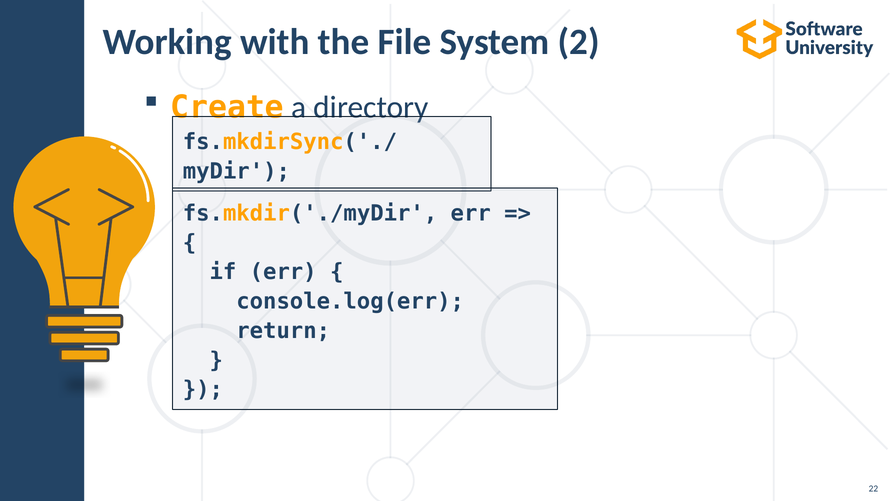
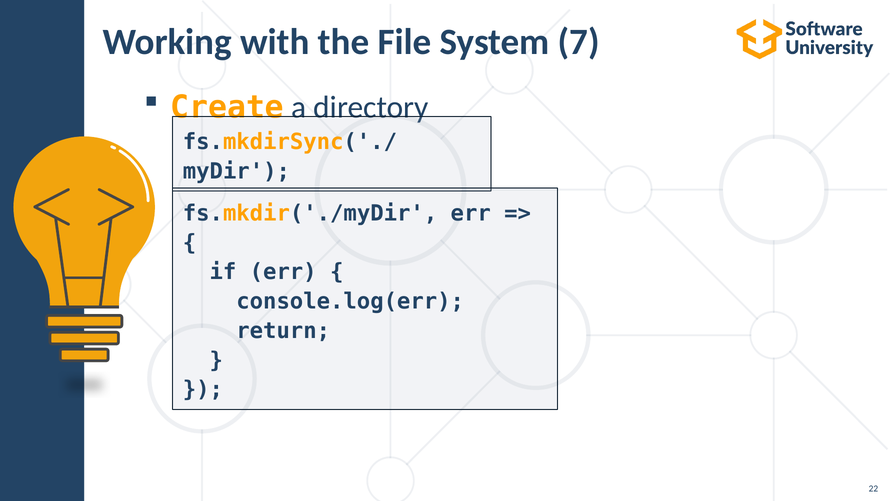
2: 2 -> 7
